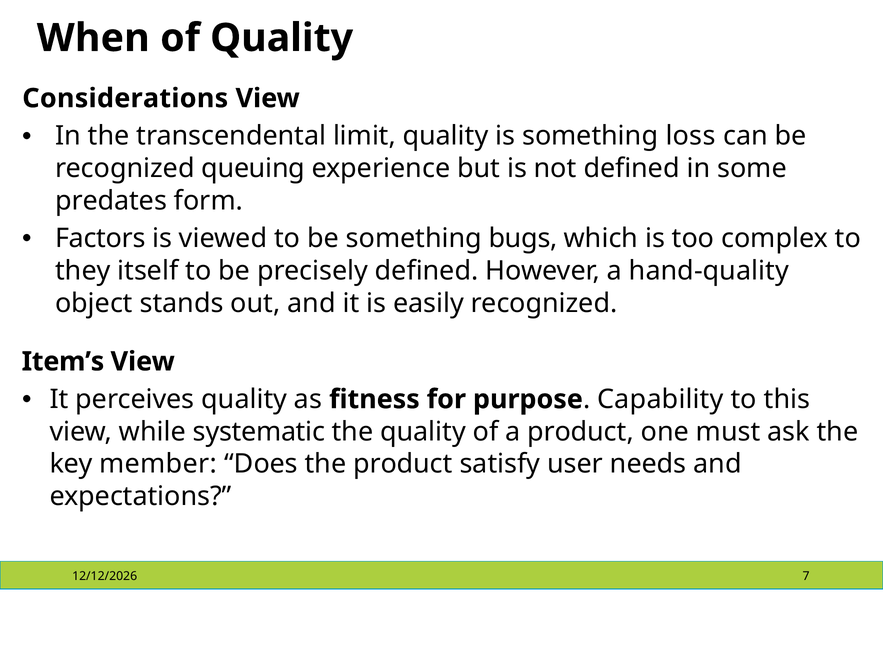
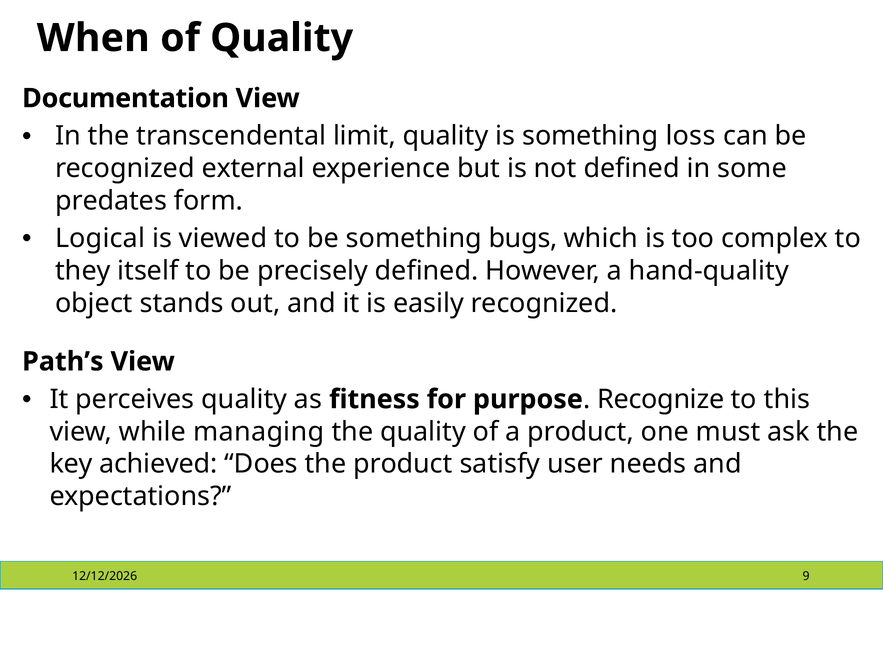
Considerations: Considerations -> Documentation
queuing: queuing -> external
Factors: Factors -> Logical
Item’s: Item’s -> Path’s
Capability: Capability -> Recognize
systematic: systematic -> managing
member: member -> achieved
7: 7 -> 9
